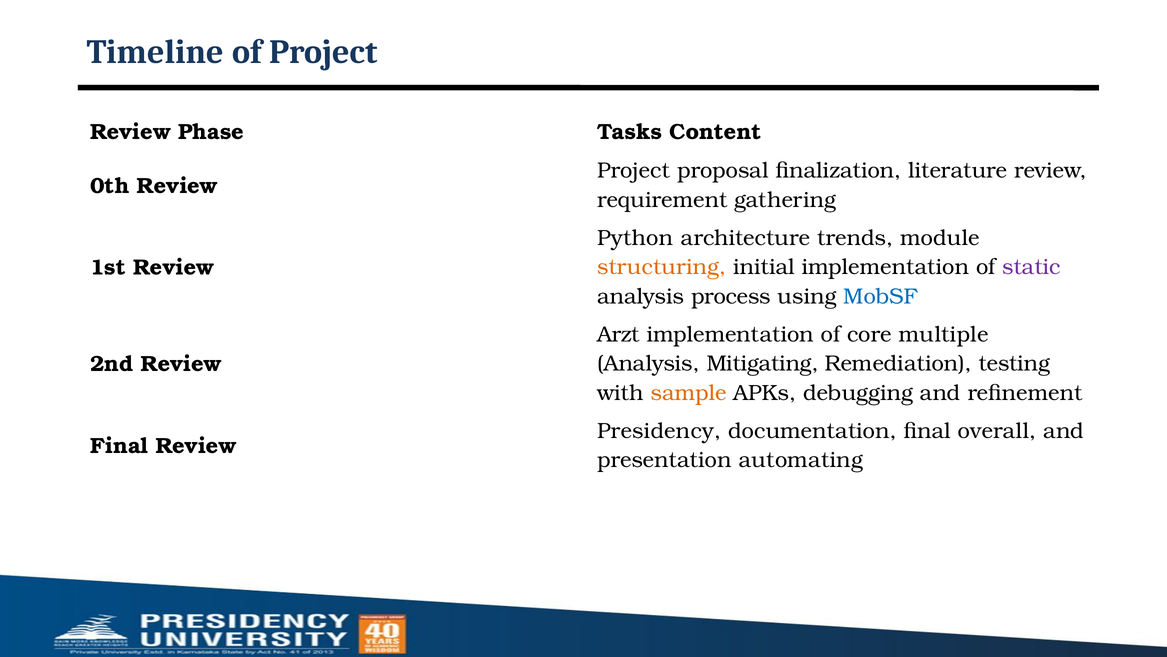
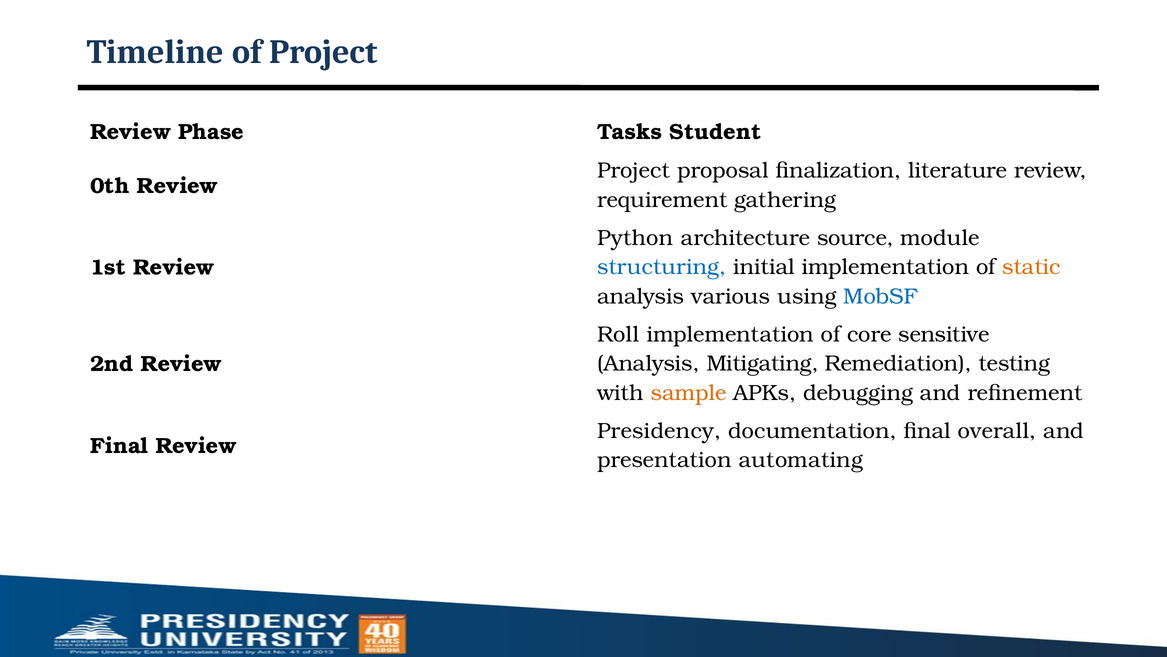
Content: Content -> Student
trends: trends -> source
structuring colour: orange -> blue
static colour: purple -> orange
process: process -> various
Arzt: Arzt -> Roll
multiple: multiple -> sensitive
